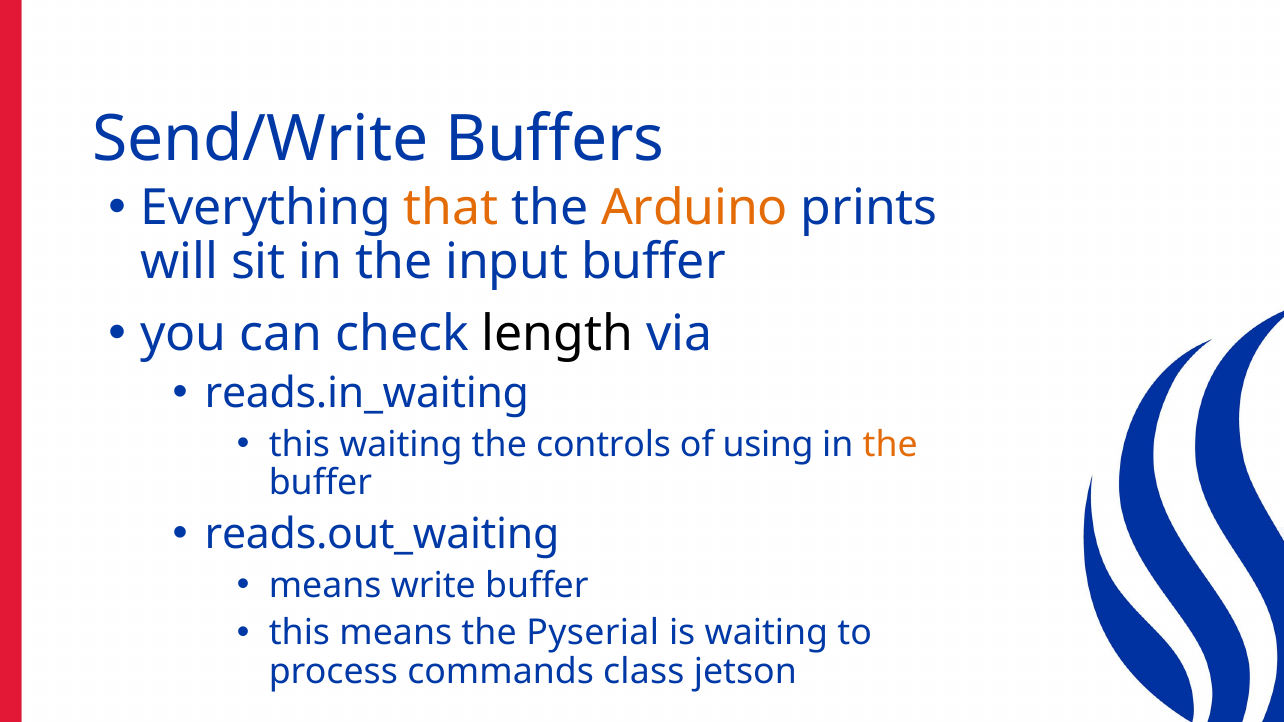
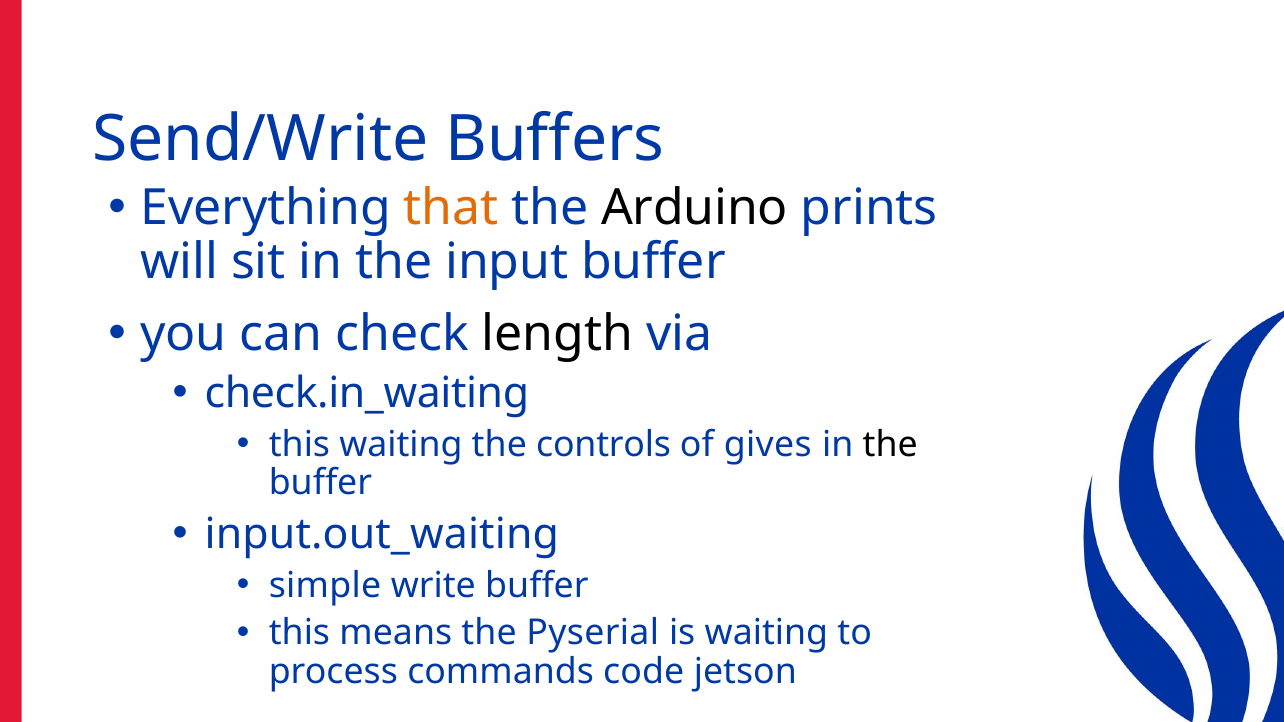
Arduino colour: orange -> black
reads.in_waiting: reads.in_waiting -> check.in_waiting
using: using -> gives
the at (890, 445) colour: orange -> black
reads.out_waiting: reads.out_waiting -> input.out_waiting
means at (325, 586): means -> simple
class: class -> code
